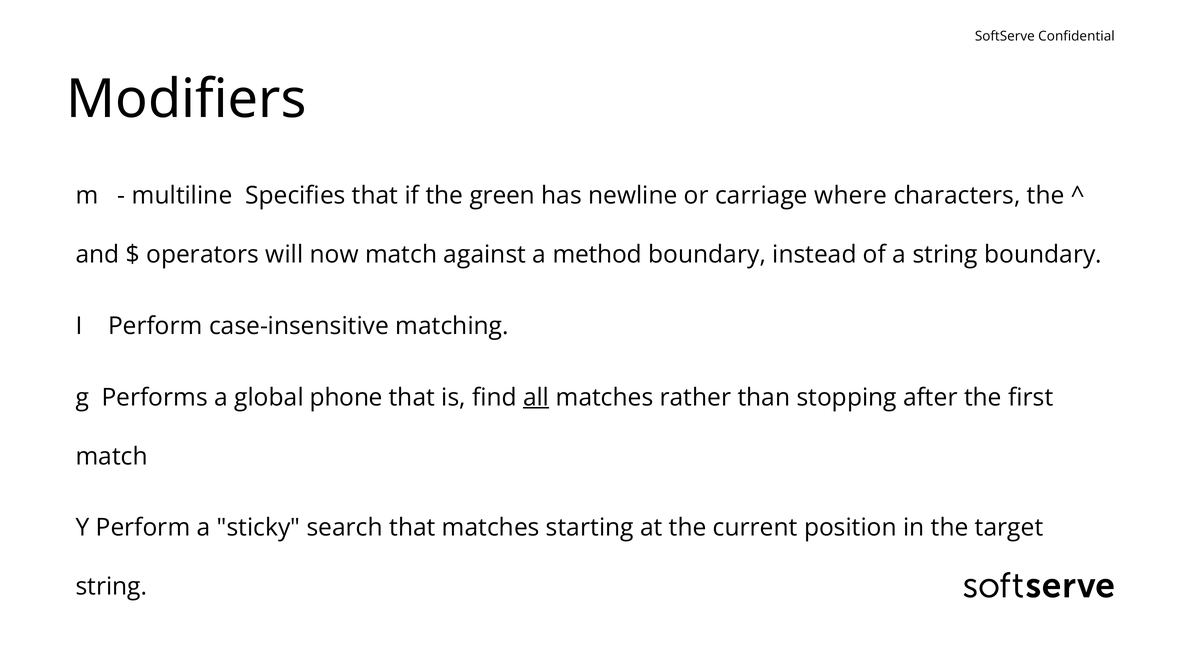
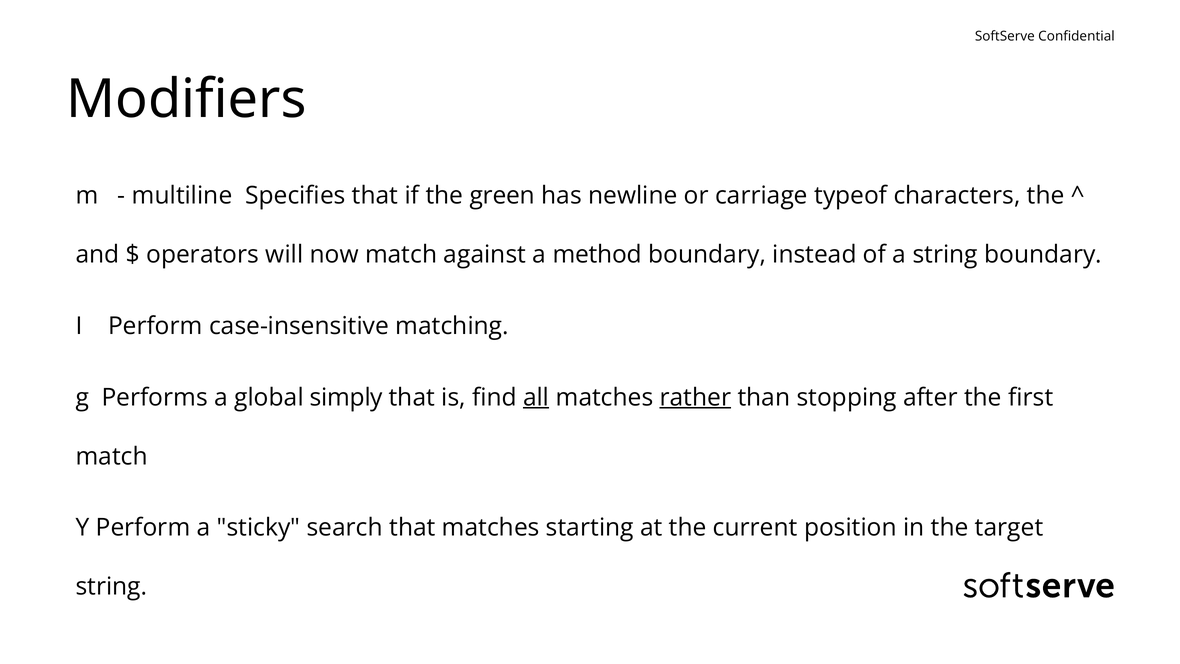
where: where -> typeof
phone: phone -> simply
rather underline: none -> present
